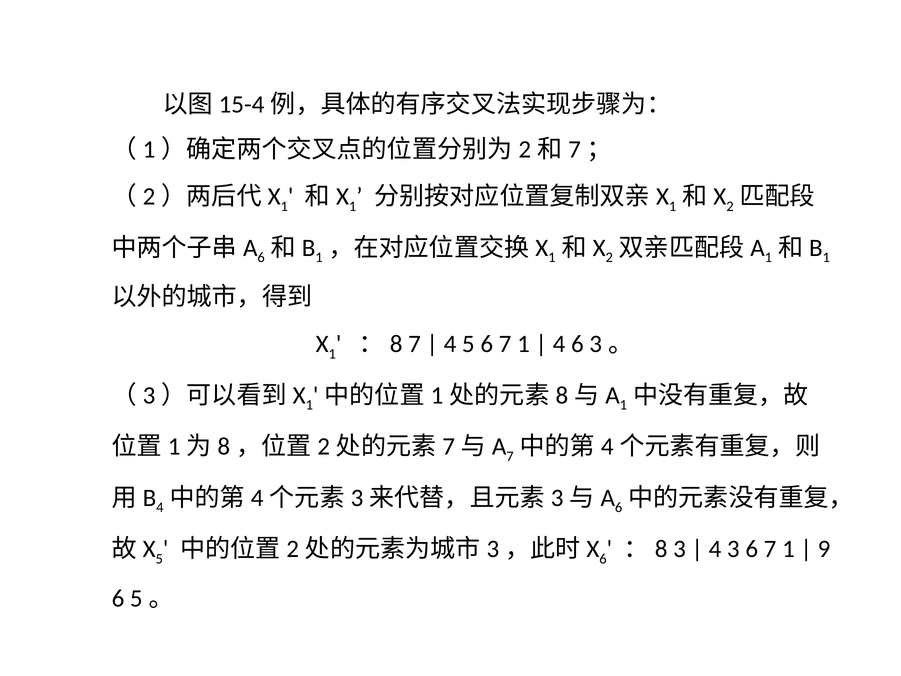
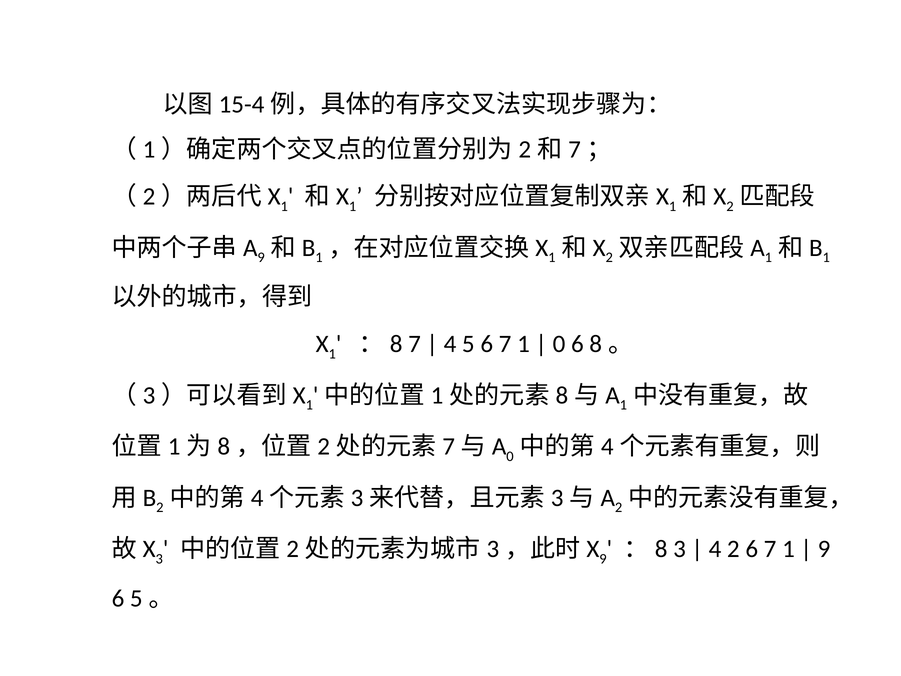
6 at (261, 258): 6 -> 9
4 at (559, 344): 4 -> 0
6 3: 3 -> 8
7 at (510, 456): 7 -> 0
4 at (160, 507): 4 -> 2
6 at (619, 507): 6 -> 2
5 at (159, 559): 5 -> 3
6 at (603, 559): 6 -> 9
4 3: 3 -> 2
